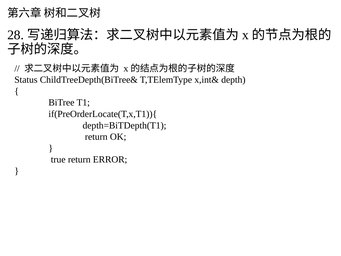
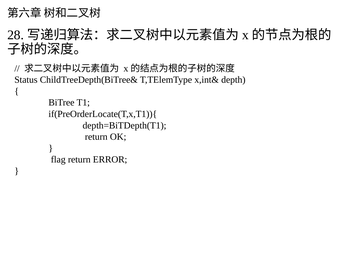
true: true -> flag
